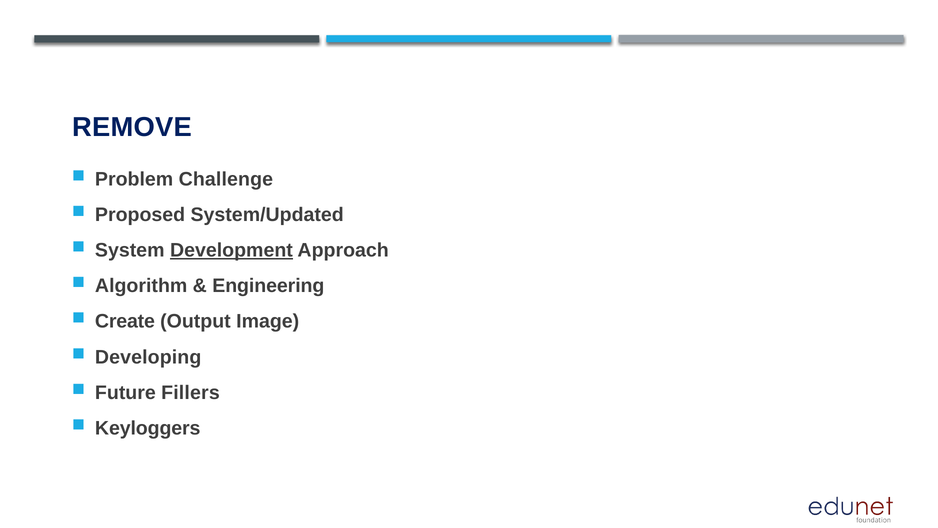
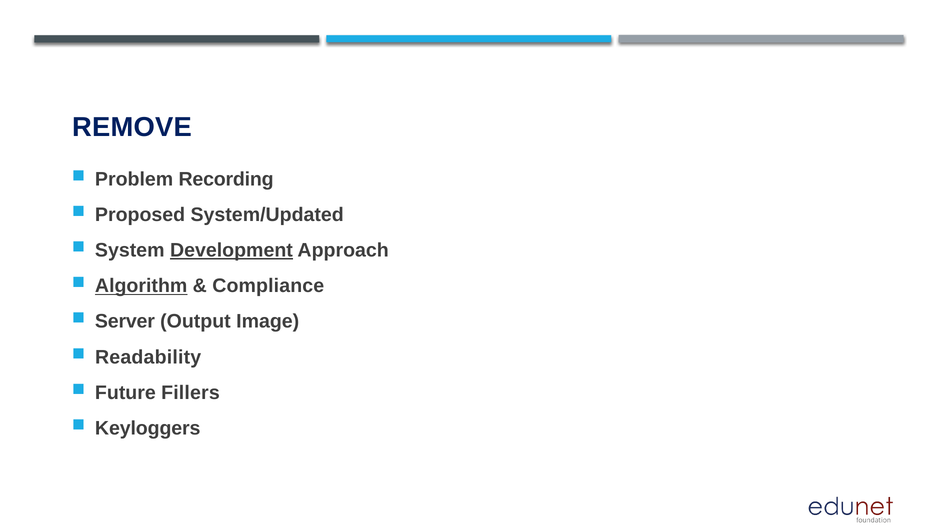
Challenge: Challenge -> Recording
Algorithm underline: none -> present
Engineering: Engineering -> Compliance
Create: Create -> Server
Developing: Developing -> Readability
